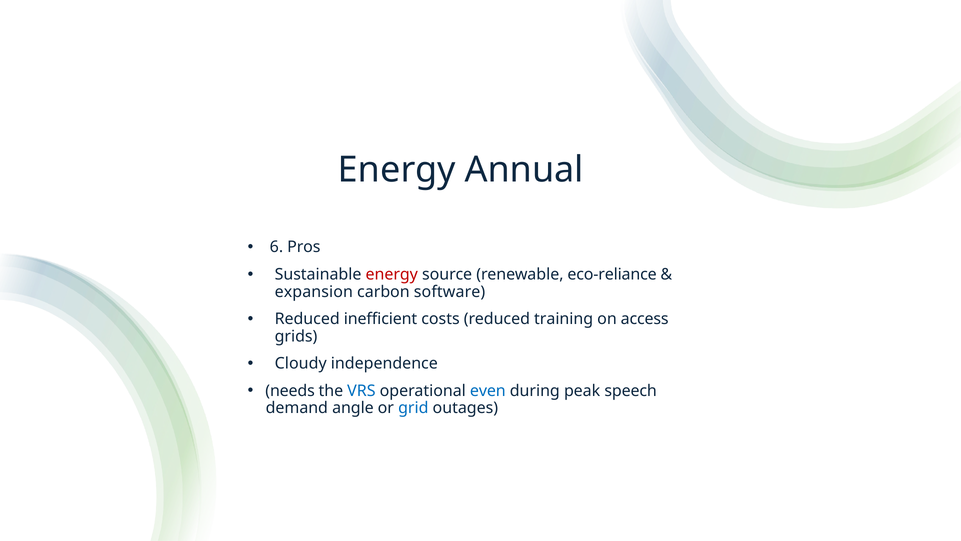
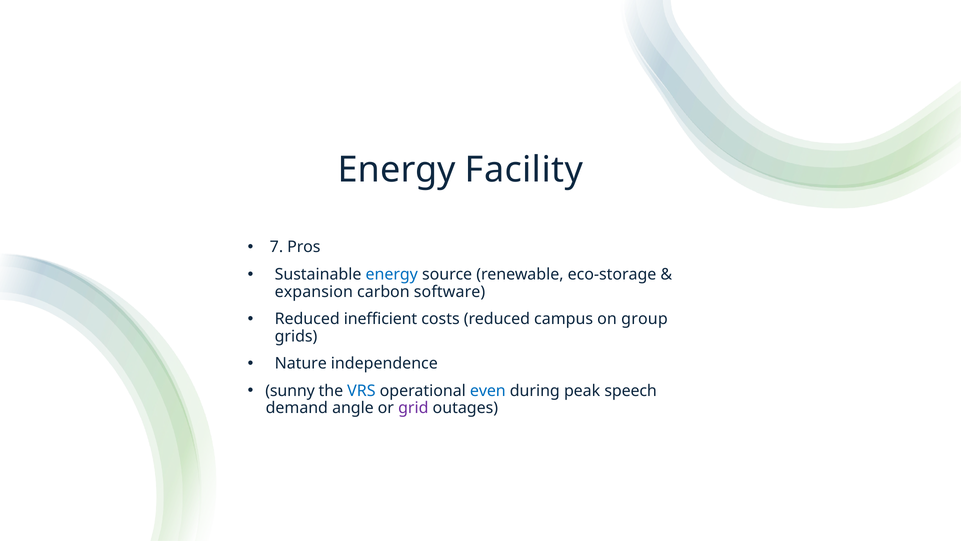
Annual: Annual -> Facility
6: 6 -> 7
energy at (392, 274) colour: red -> blue
eco-reliance: eco-reliance -> eco-storage
training: training -> campus
access: access -> group
Cloudy: Cloudy -> Nature
needs: needs -> sunny
grid colour: blue -> purple
